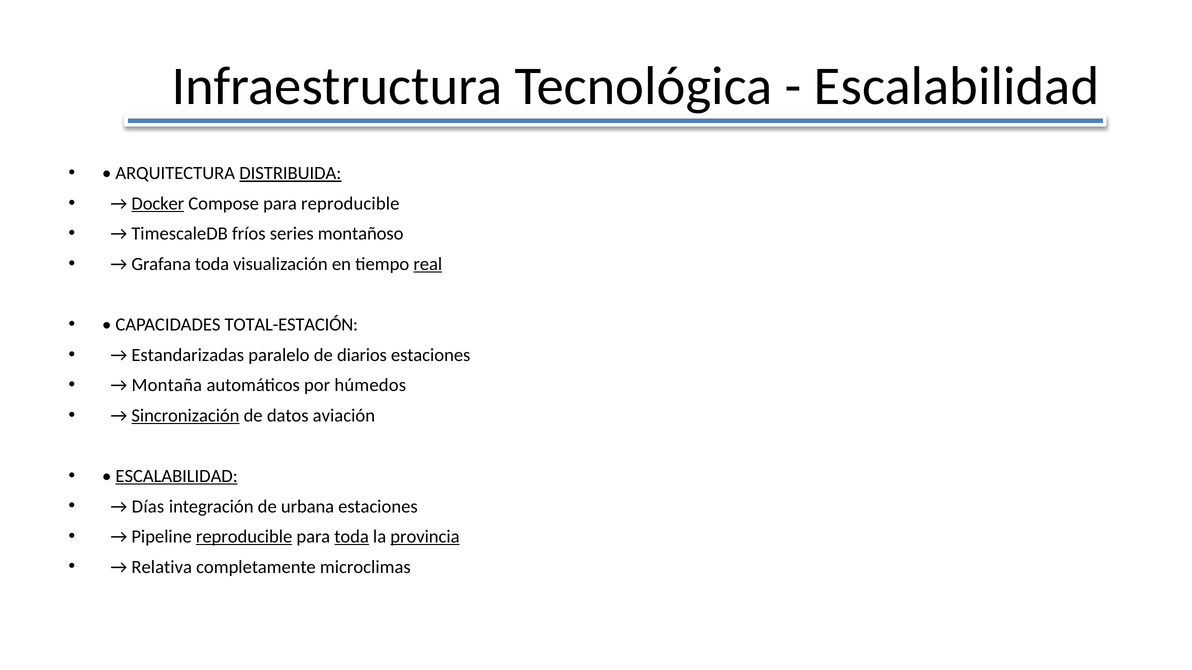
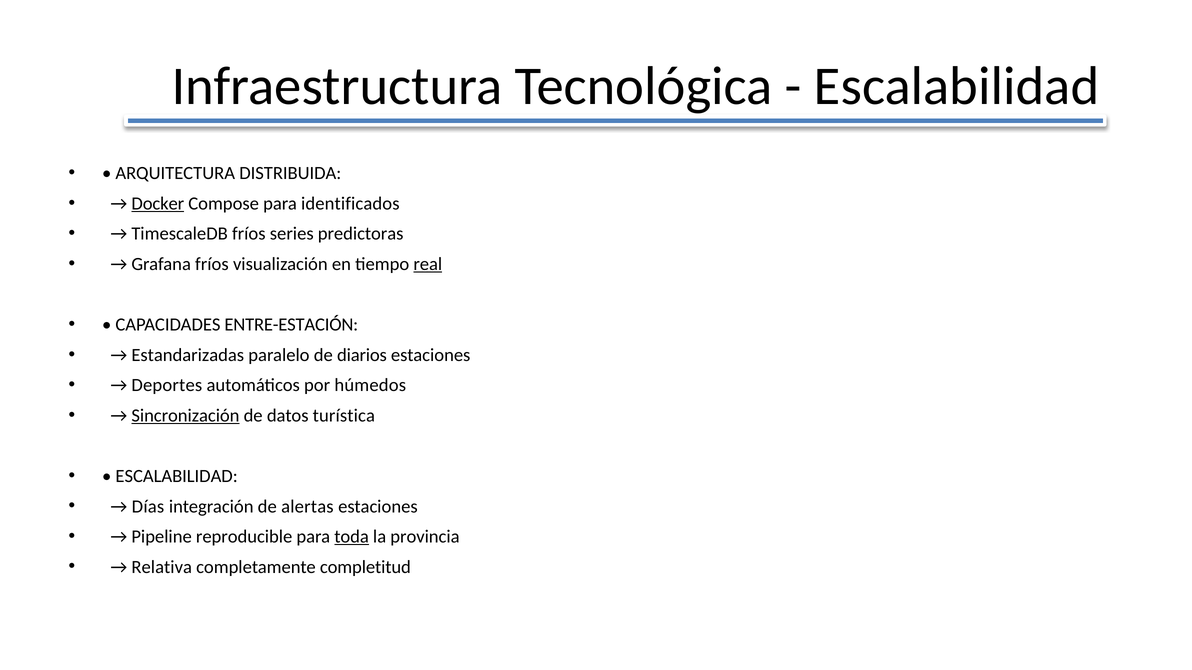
DISTRIBUIDA underline: present -> none
para reproducible: reproducible -> identificados
montañoso: montañoso -> predictoras
Grafana toda: toda -> fríos
TOTAL-ESTACIÓN: TOTAL-ESTACIÓN -> ENTRE-ESTACIÓN
Montaña: Montaña -> Deportes
aviación: aviación -> turística
ESCALABILIDAD at (177, 476) underline: present -> none
urbana: urbana -> alertas
reproducible at (244, 537) underline: present -> none
provincia underline: present -> none
microclimas: microclimas -> completitud
